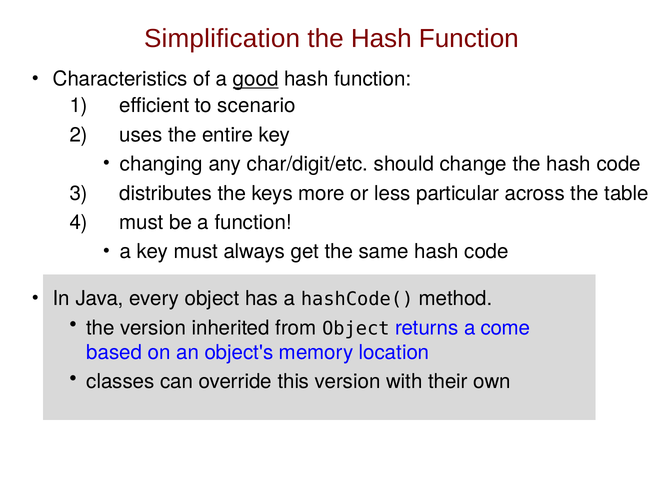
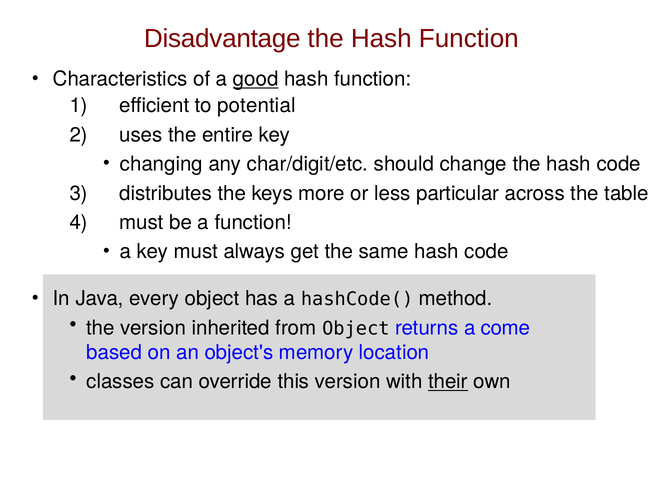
Simplification: Simplification -> Disadvantage
scenario: scenario -> potential
their underline: none -> present
